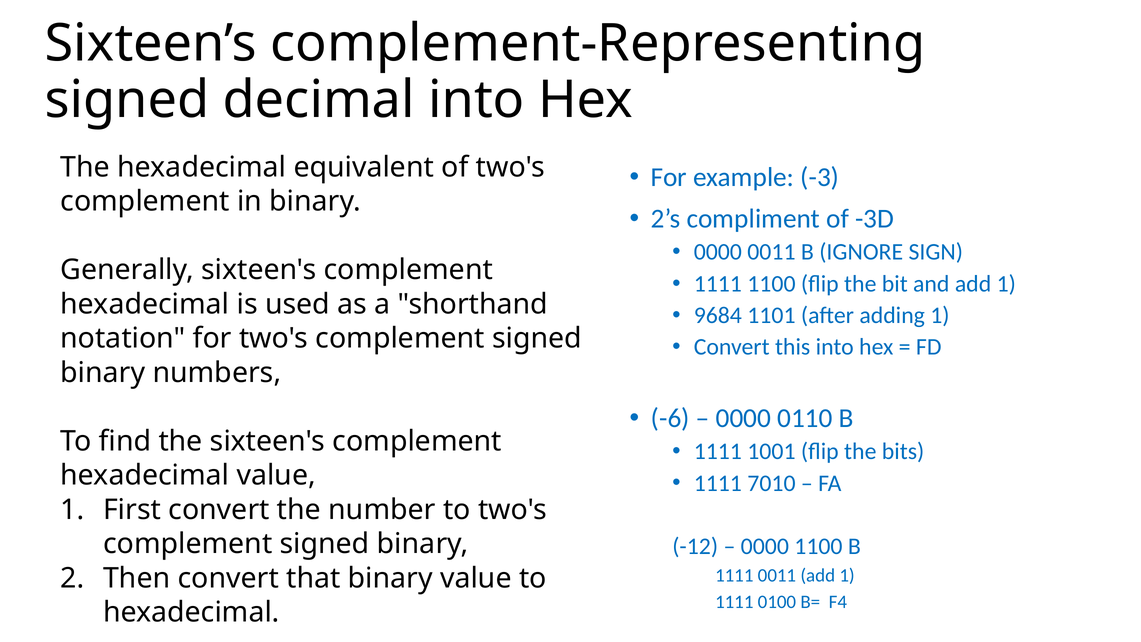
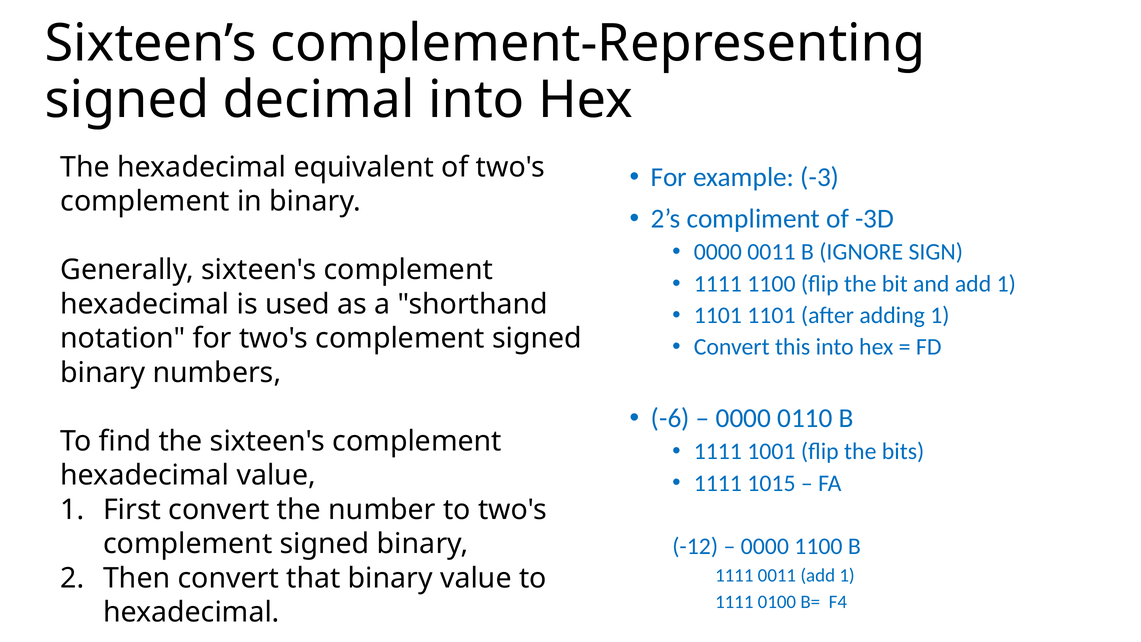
9684 at (718, 315): 9684 -> 1101
7010: 7010 -> 1015
